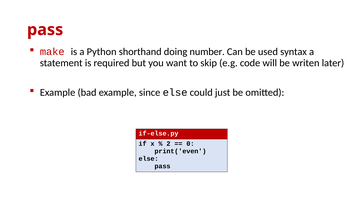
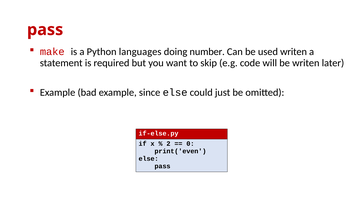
shorthand: shorthand -> languages
used syntax: syntax -> writen
